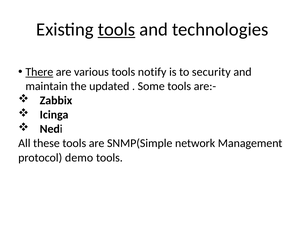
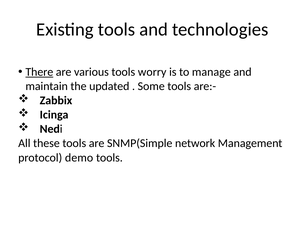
tools at (117, 30) underline: present -> none
notify: notify -> worry
security: security -> manage
